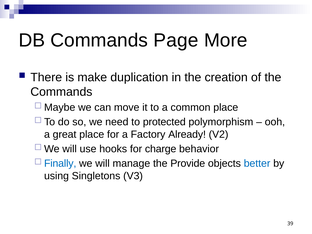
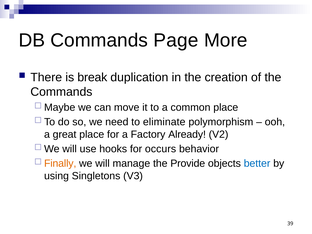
make: make -> break
protected: protected -> eliminate
charge: charge -> occurs
Finally colour: blue -> orange
